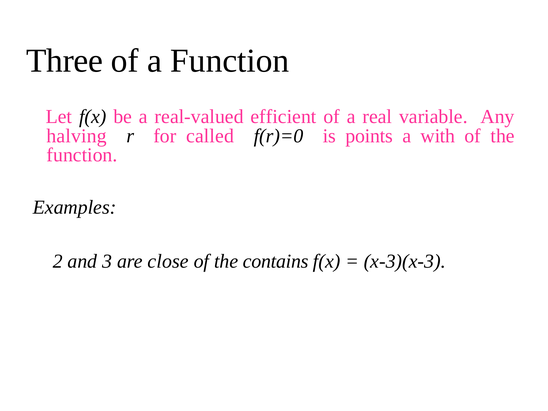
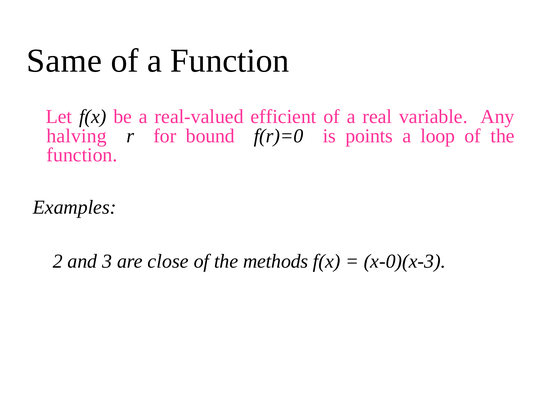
Three: Three -> Same
called: called -> bound
with: with -> loop
contains: contains -> methods
x-3)(x-3: x-3)(x-3 -> x-0)(x-3
